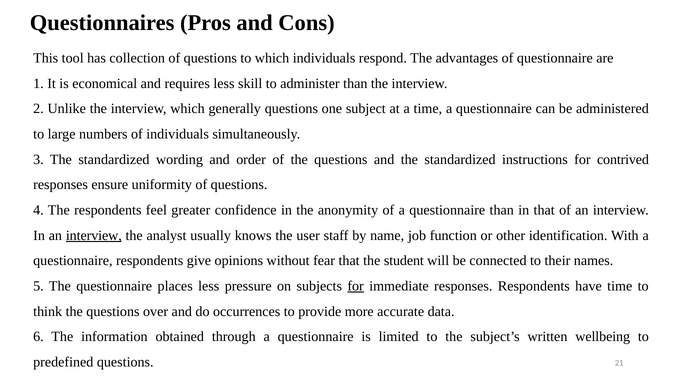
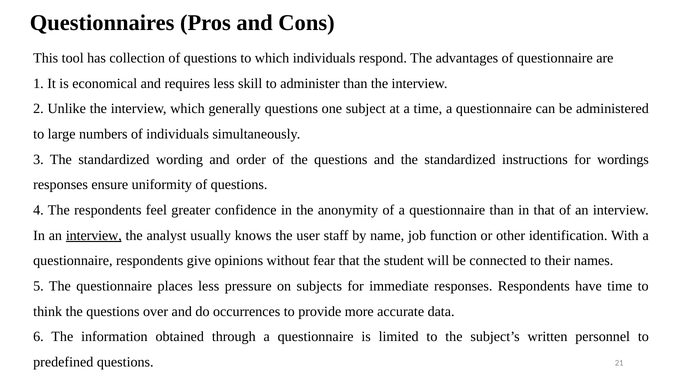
contrived: contrived -> wordings
for at (356, 286) underline: present -> none
wellbeing: wellbeing -> personnel
